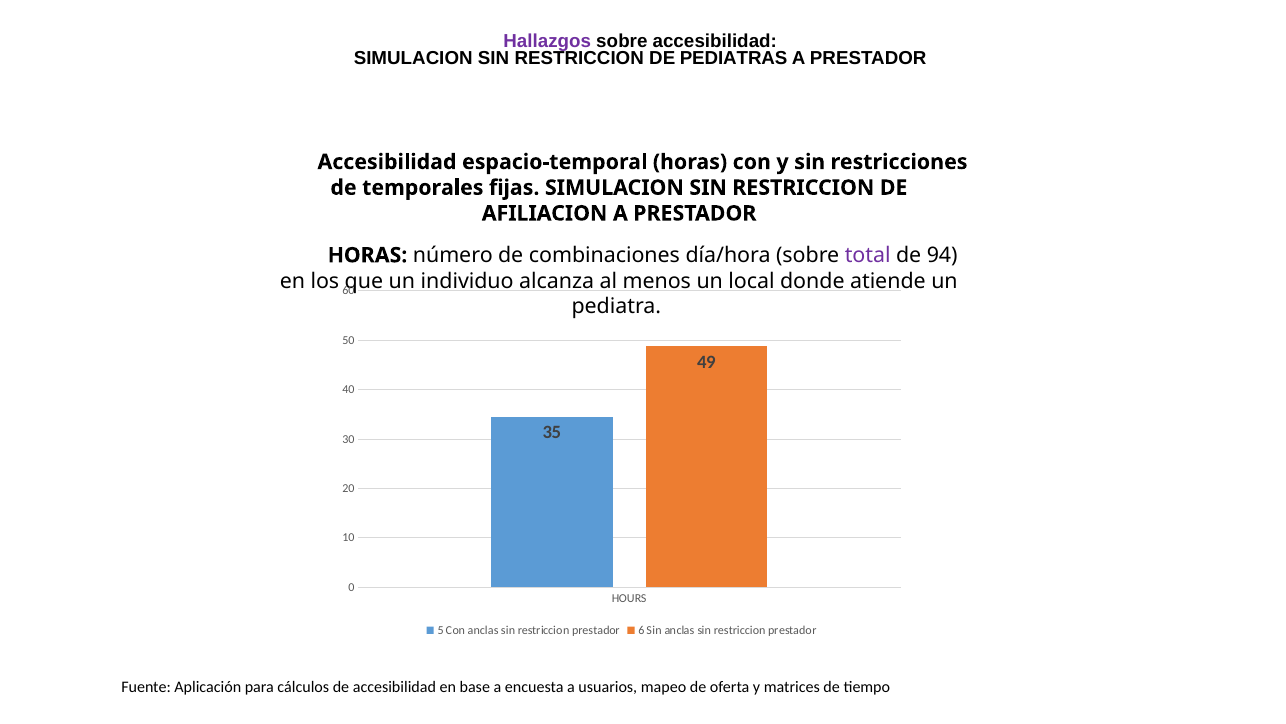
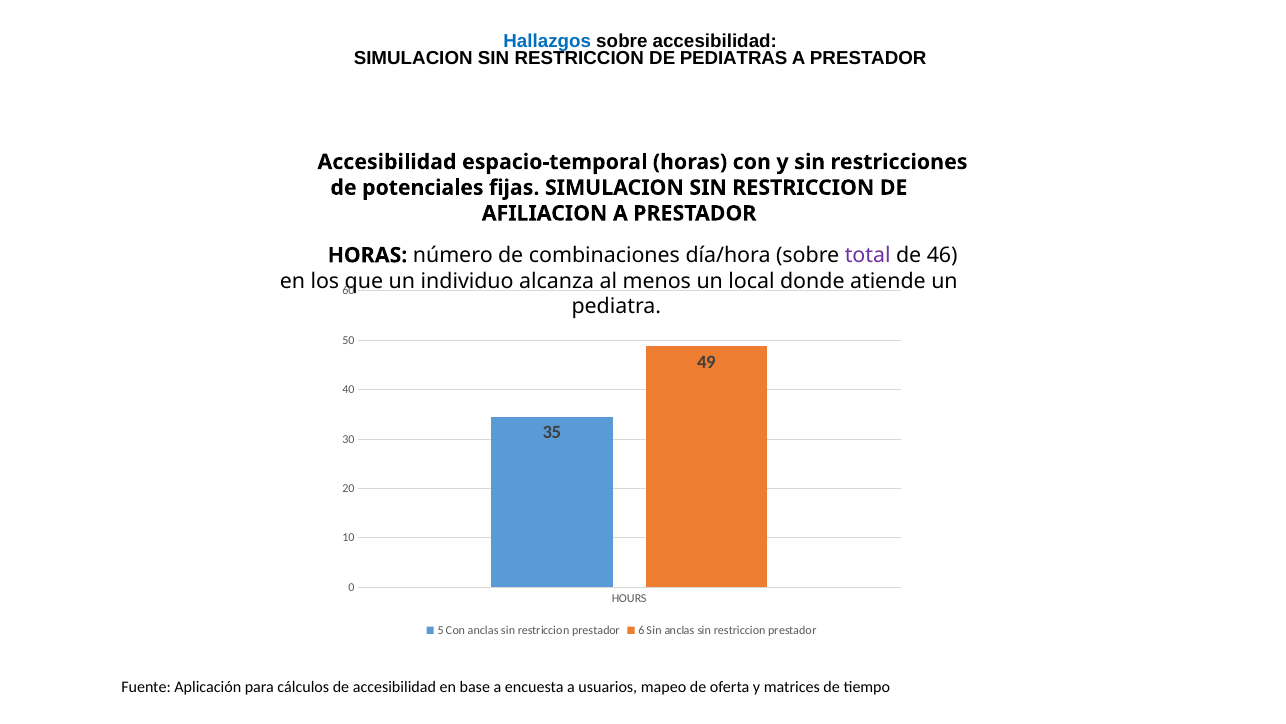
Hallazgos colour: purple -> blue
temporales: temporales -> potenciales
94: 94 -> 46
